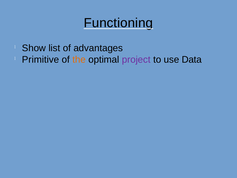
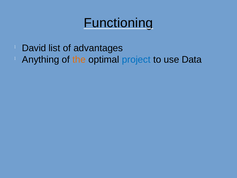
Show: Show -> David
Primitive: Primitive -> Anything
project colour: purple -> blue
